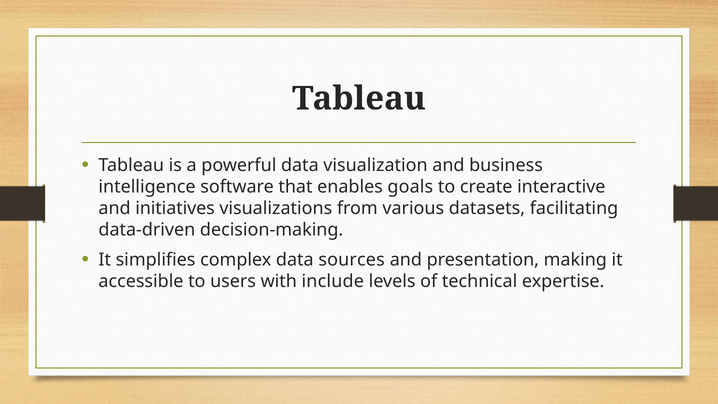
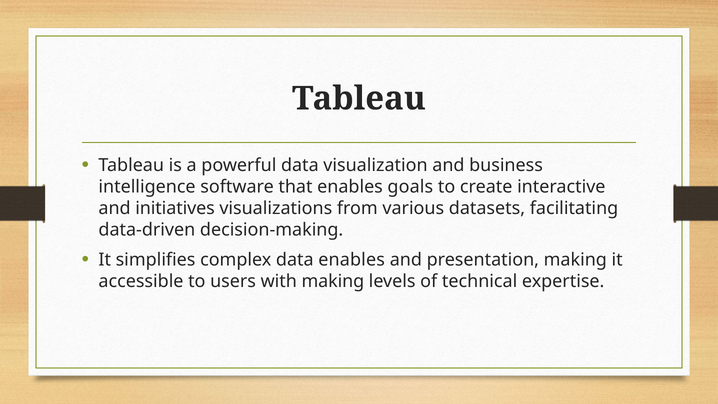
data sources: sources -> enables
with include: include -> making
